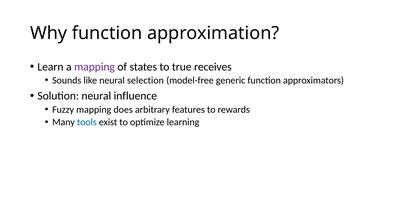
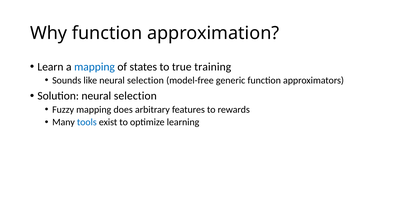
mapping at (95, 67) colour: purple -> blue
receives: receives -> training
Solution neural influence: influence -> selection
